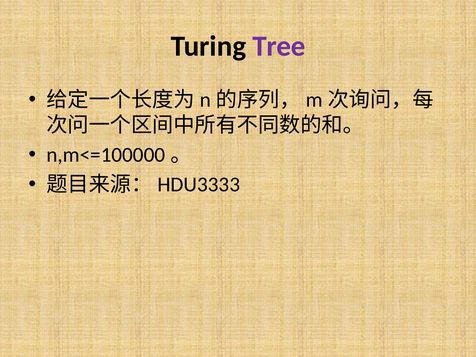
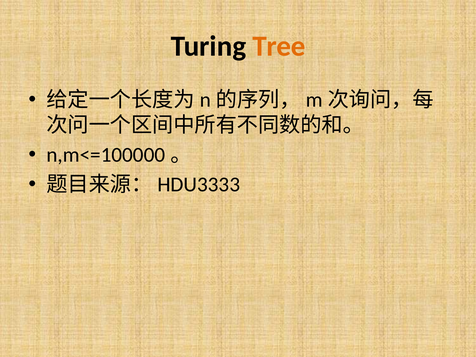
Tree colour: purple -> orange
